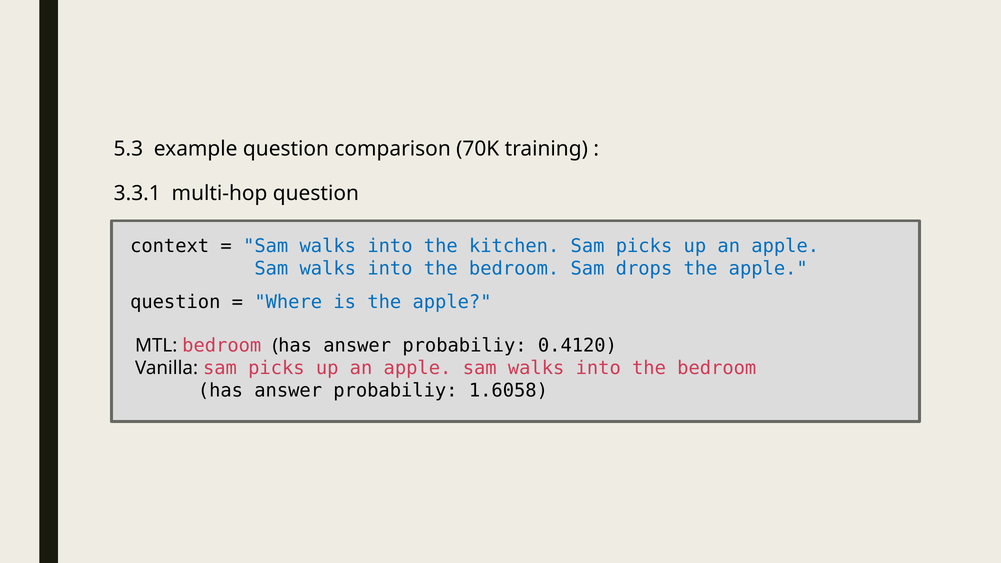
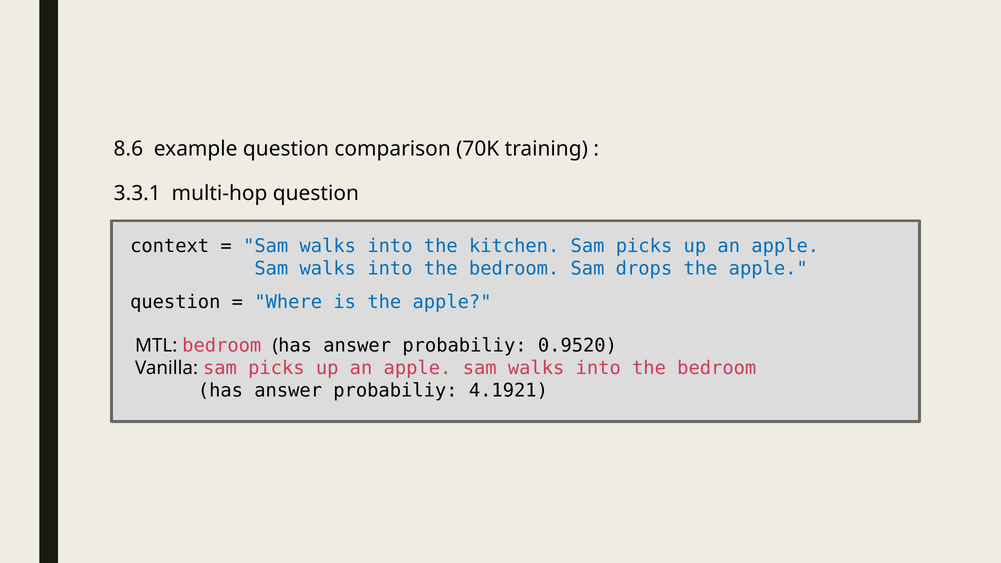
5.3: 5.3 -> 8.6
0.4120: 0.4120 -> 0.9520
1.6058: 1.6058 -> 4.1921
